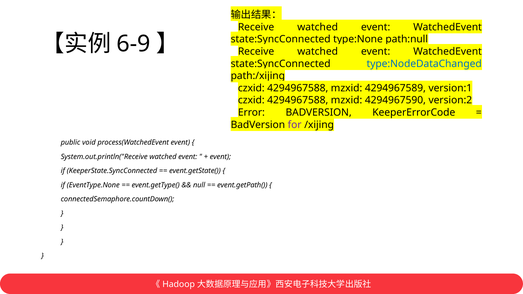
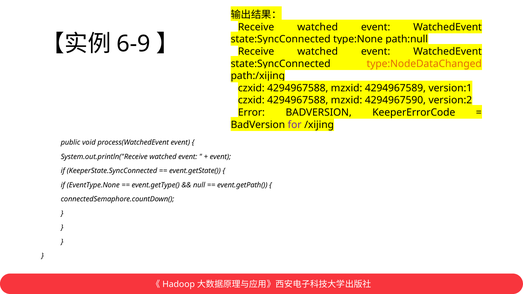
type:NodeDataChanged colour: blue -> orange
